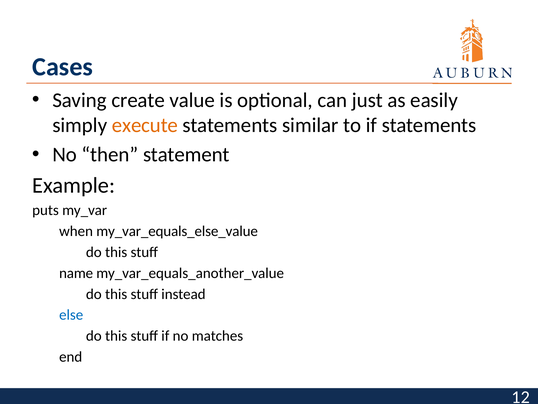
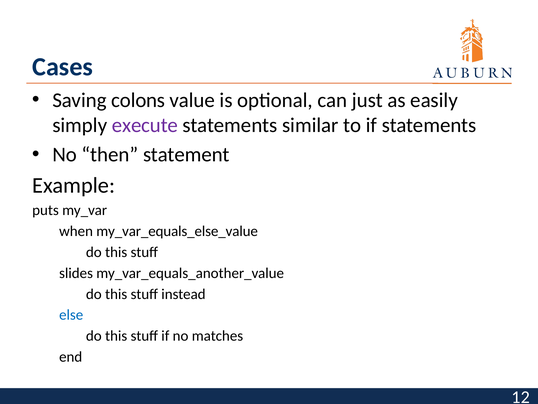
create: create -> colons
execute colour: orange -> purple
name: name -> slides
